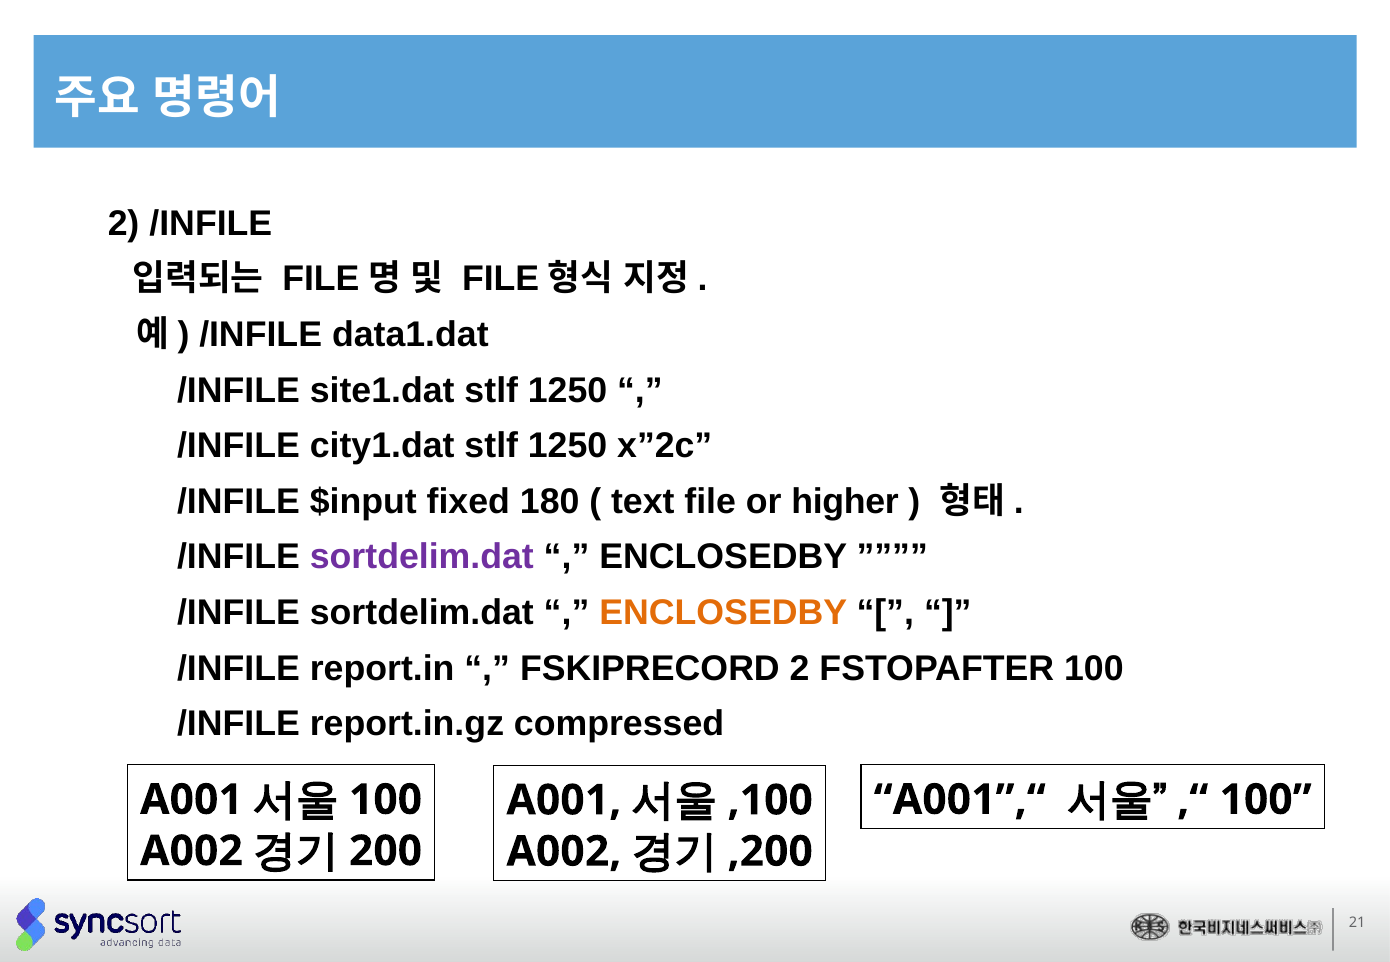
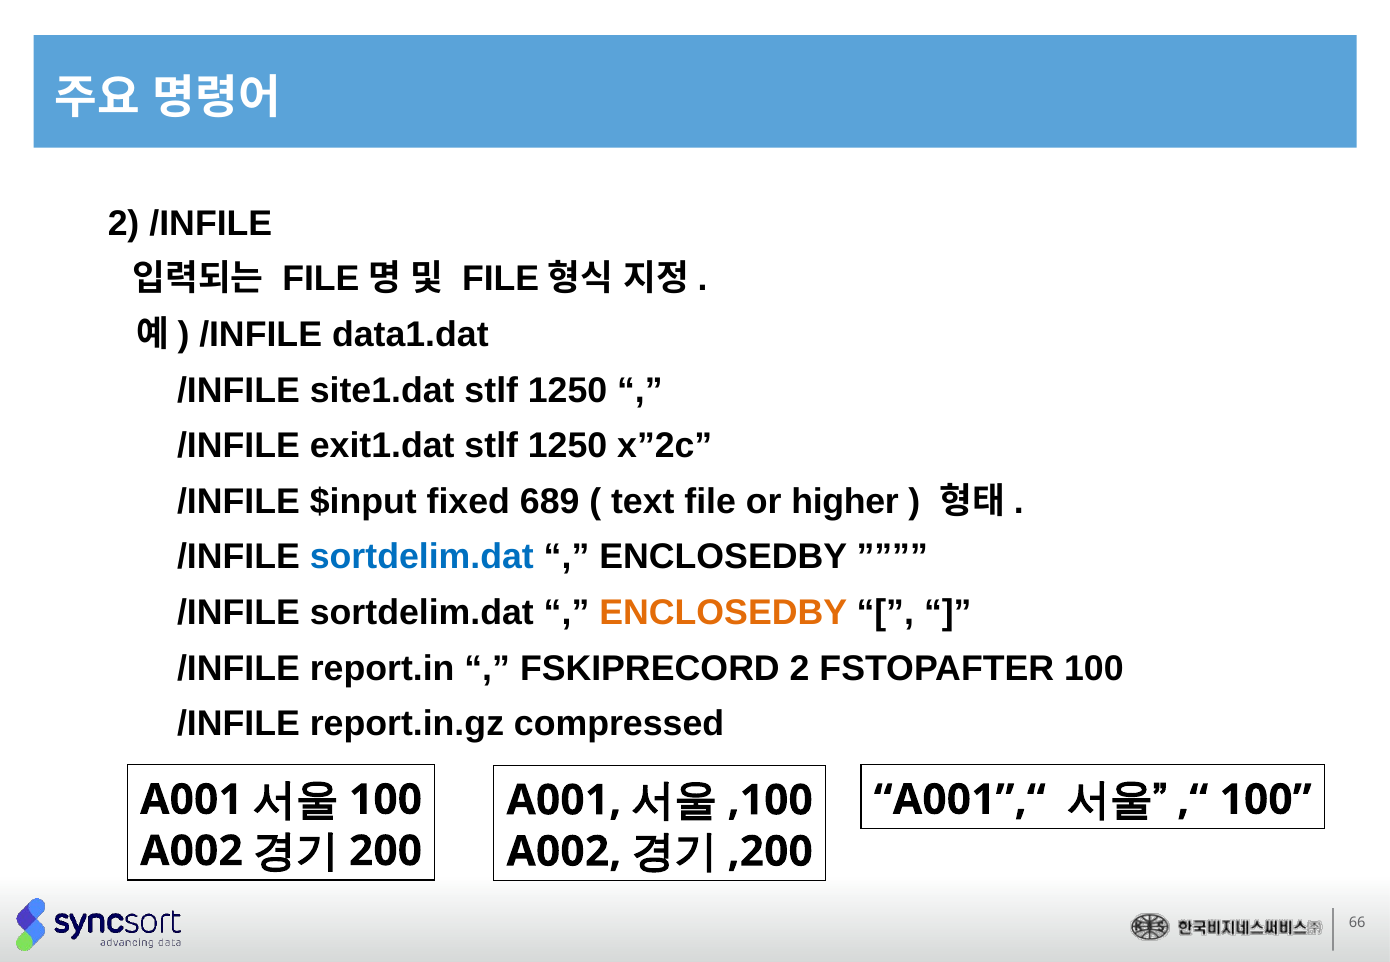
city1.dat: city1.dat -> exit1.dat
180: 180 -> 689
sortdelim.dat at (422, 557) colour: purple -> blue
21: 21 -> 66
